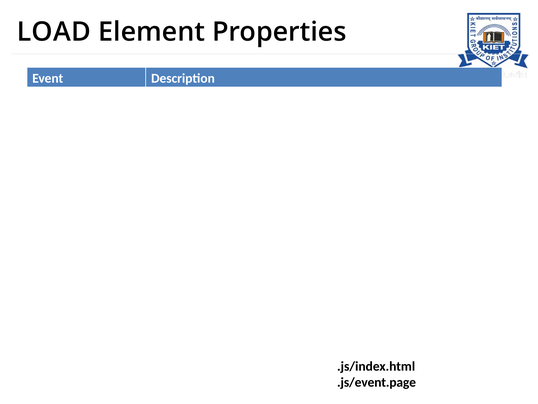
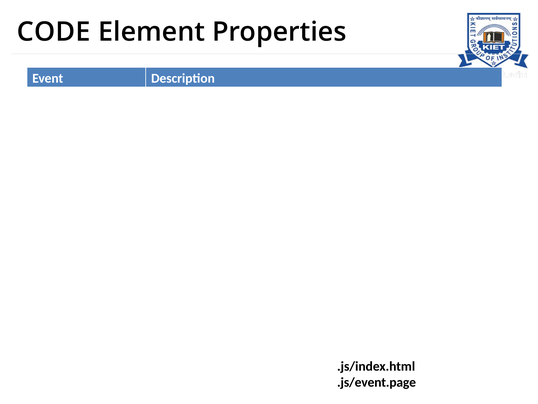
LOAD: LOAD -> CODE
